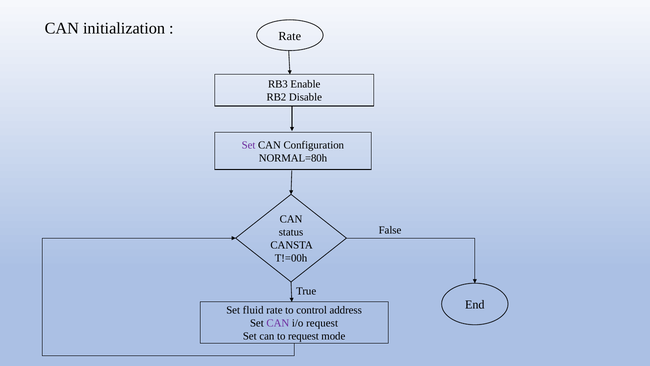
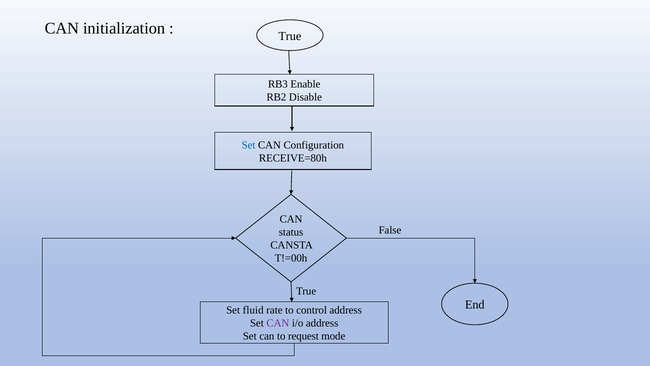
Rate at (290, 36): Rate -> True
Set at (249, 145) colour: purple -> blue
NORMAL=80h: NORMAL=80h -> RECEIVE=80h
i/o request: request -> address
